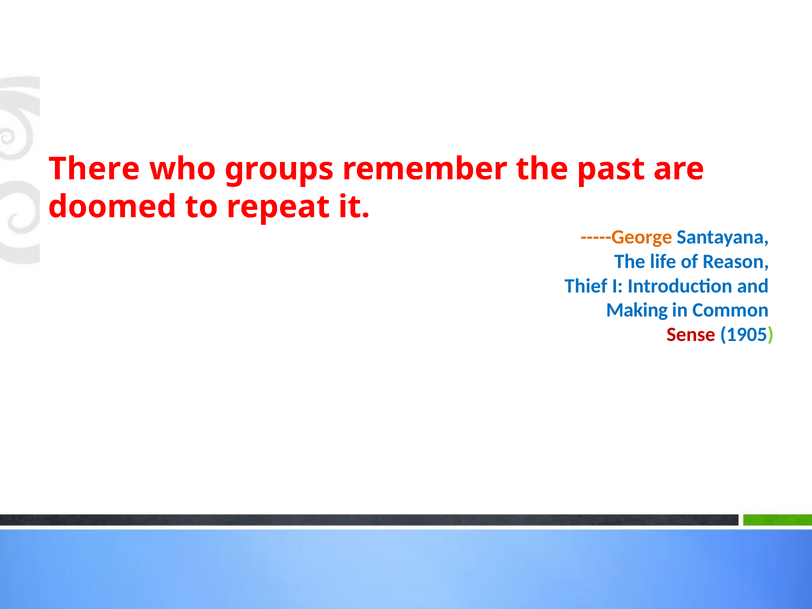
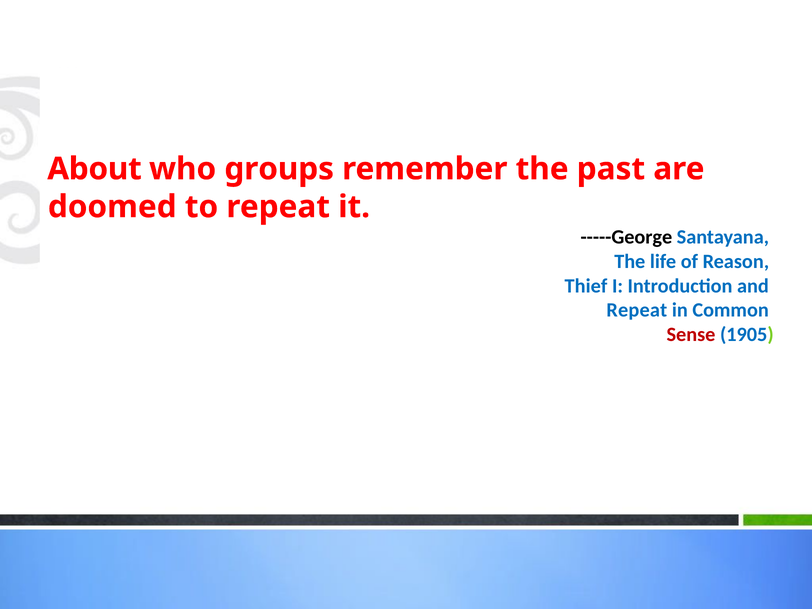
There: There -> About
-----George colour: orange -> black
Making at (637, 310): Making -> Repeat
